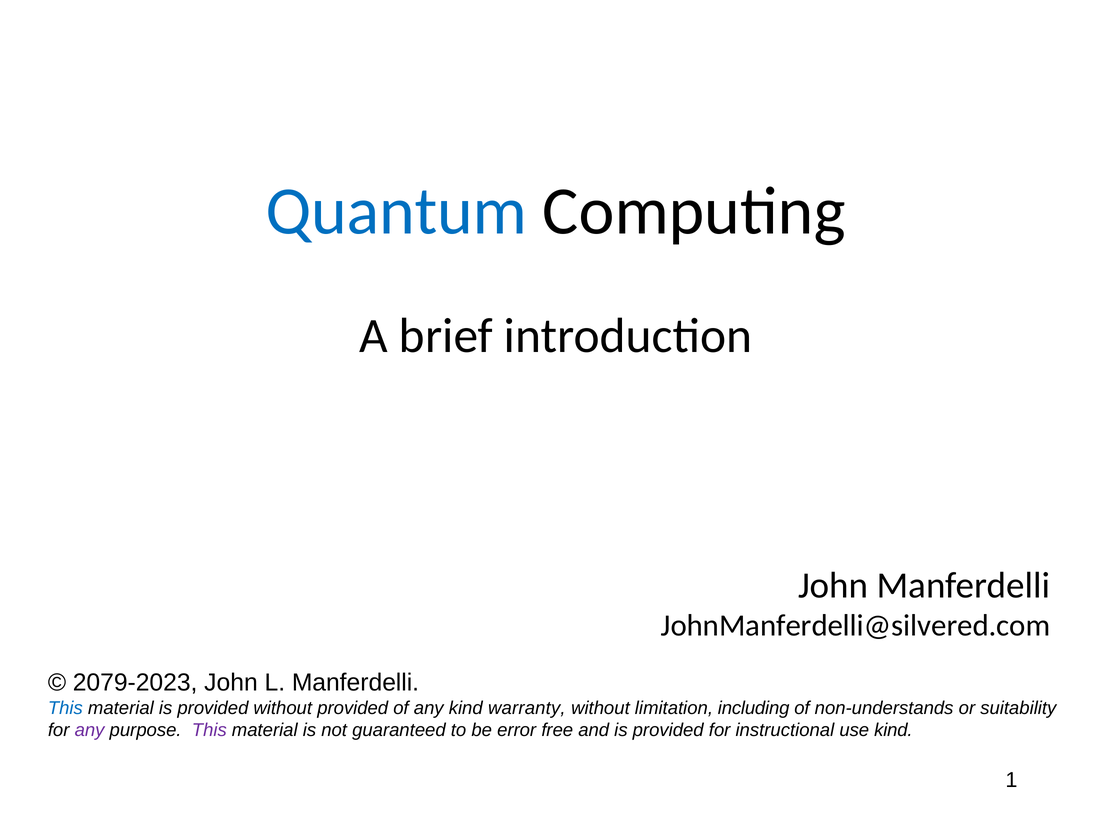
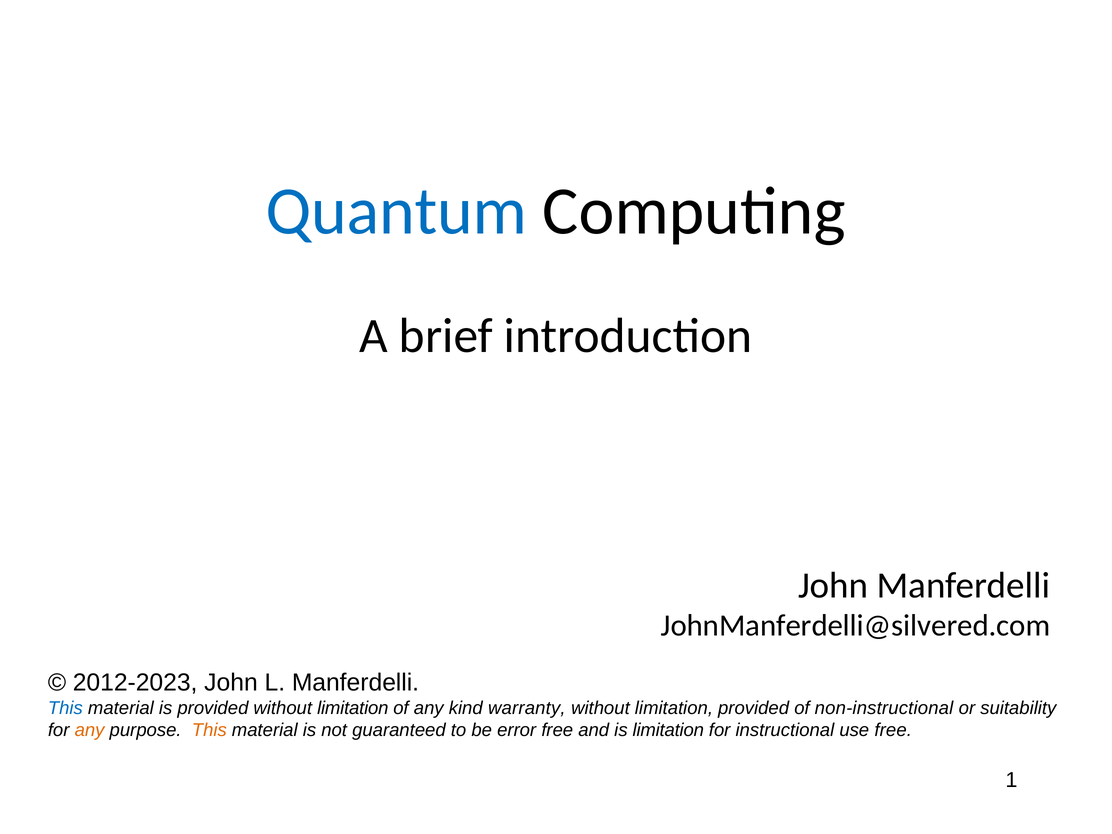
2079-2023: 2079-2023 -> 2012-2023
provided without provided: provided -> limitation
limitation including: including -> provided
non-understands: non-understands -> non-instructional
any at (90, 730) colour: purple -> orange
This at (209, 730) colour: purple -> orange
and is provided: provided -> limitation
use kind: kind -> free
